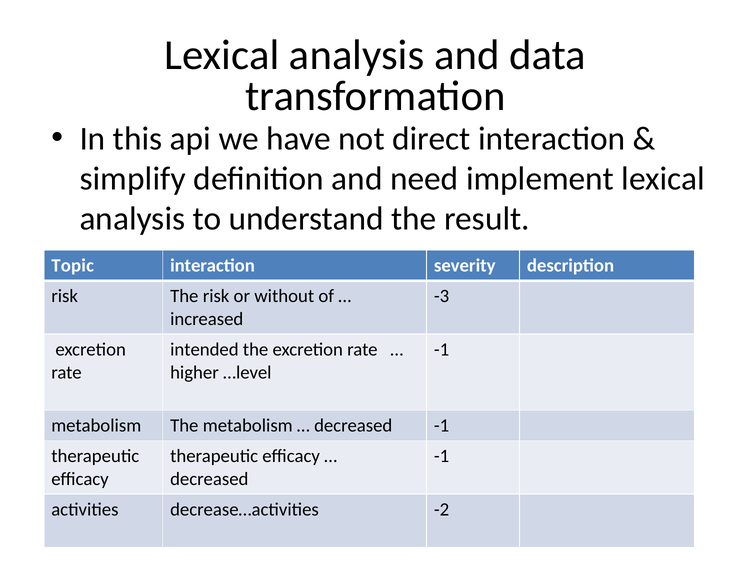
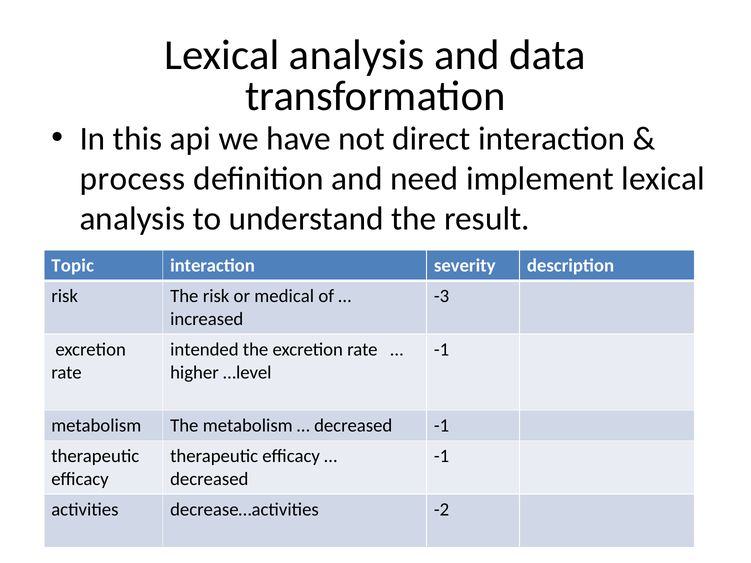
simplify: simplify -> process
without: without -> medical
